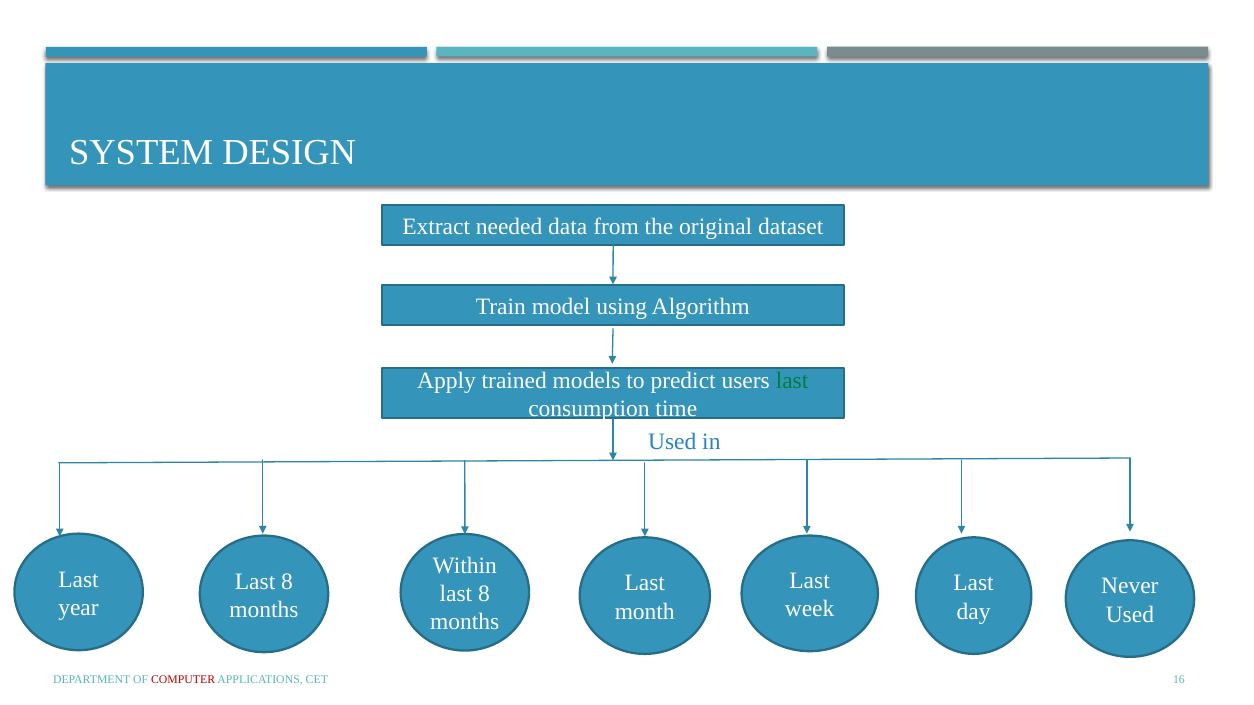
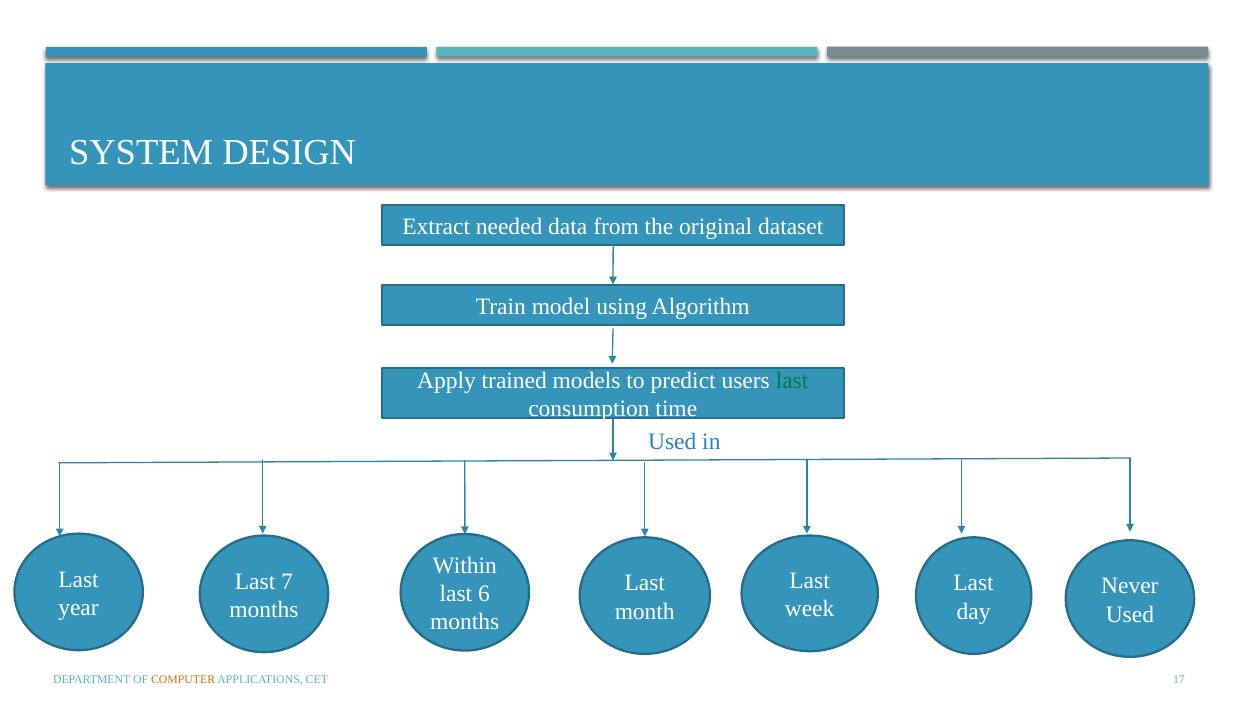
8 at (287, 582): 8 -> 7
8 at (484, 594): 8 -> 6
COMPUTER colour: red -> orange
16: 16 -> 17
